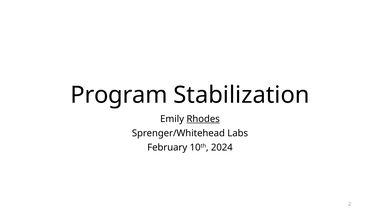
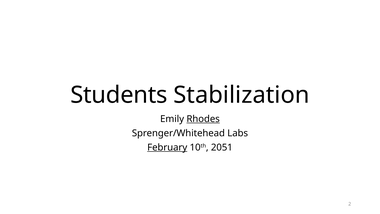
Program: Program -> Students
February underline: none -> present
2024: 2024 -> 2051
